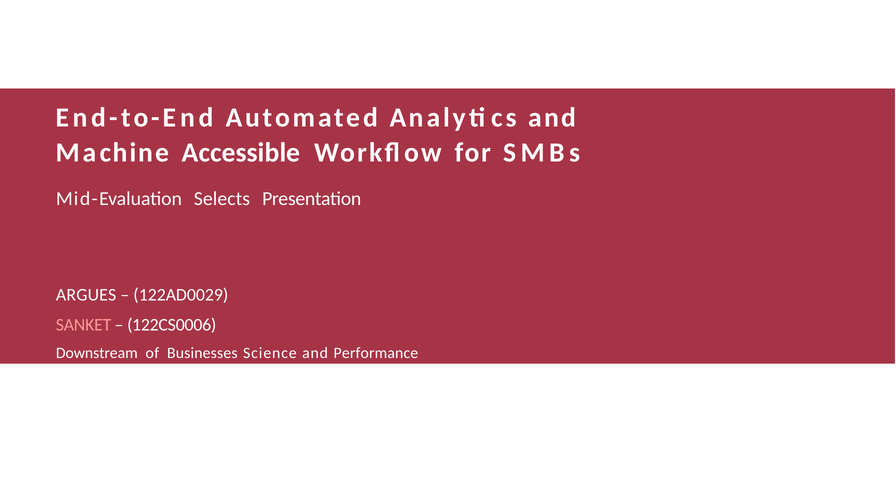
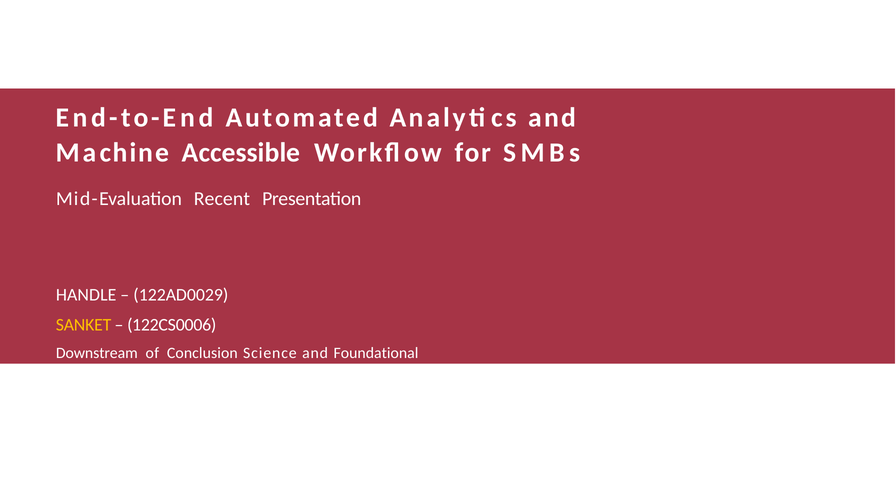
Selects: Selects -> Recent
ARGUES: ARGUES -> HANDLE
SANKET colour: pink -> yellow
Businesses: Businesses -> Conclusion
Performance: Performance -> Foundational
